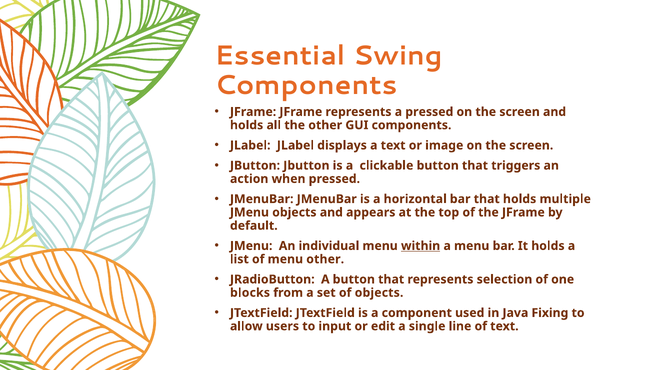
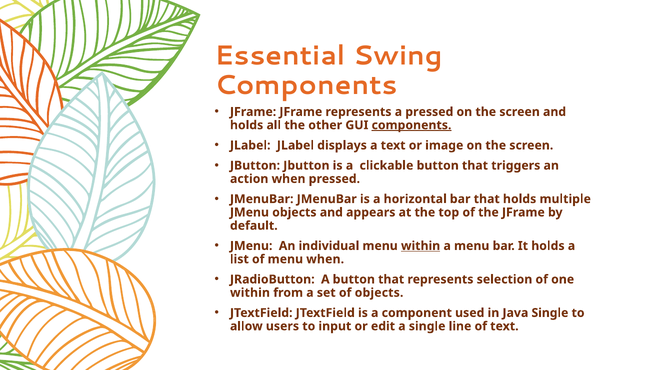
components at (411, 125) underline: none -> present
menu other: other -> when
blocks at (250, 292): blocks -> within
Java Fixing: Fixing -> Single
